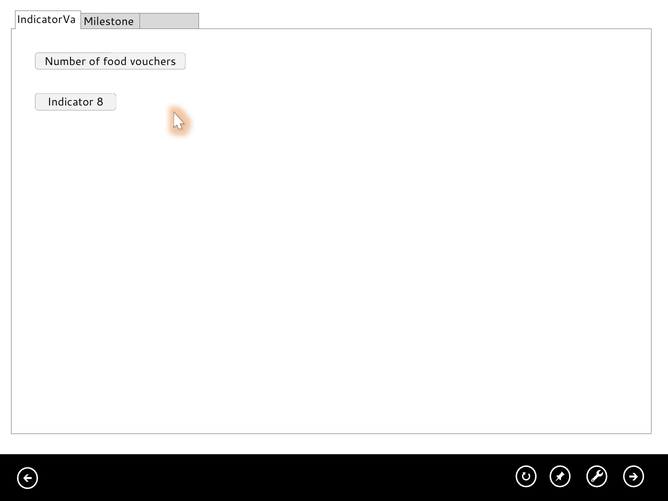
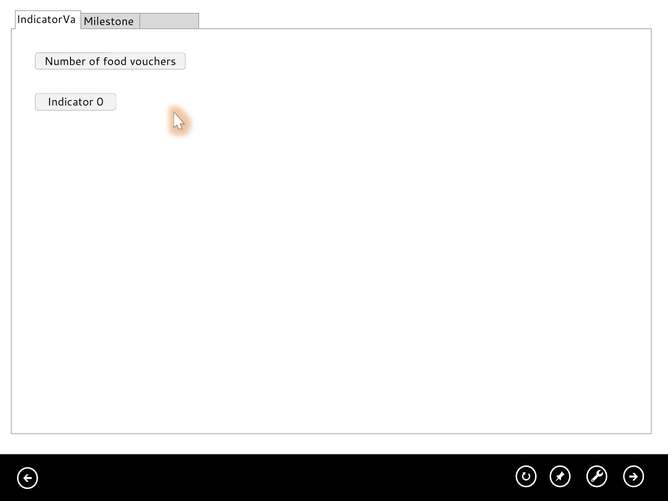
8: 8 -> 0
